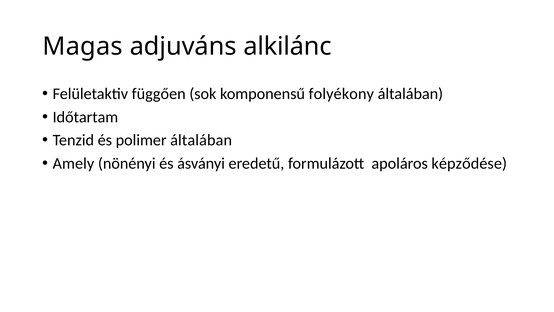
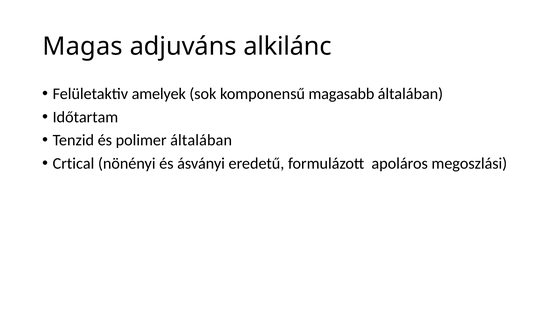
függően: függően -> amelyek
folyékony: folyékony -> magasabb
Amely: Amely -> Crtical
képződése: képződése -> megoszlási
